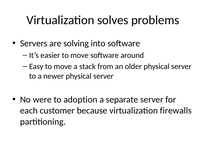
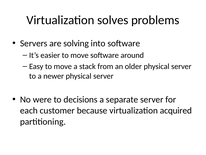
adoption: adoption -> decisions
firewalls: firewalls -> acquired
